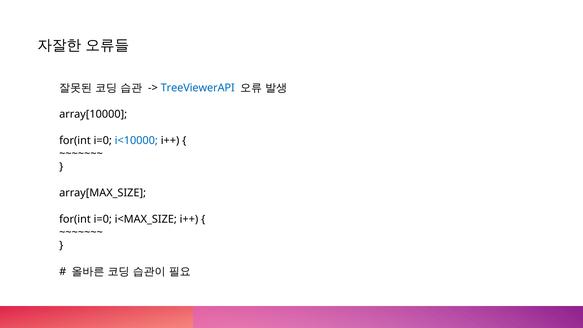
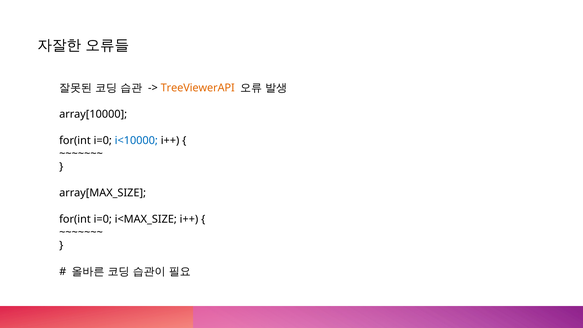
TreeViewerAPI colour: blue -> orange
